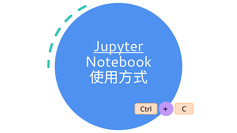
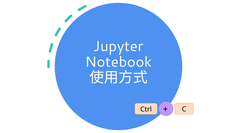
Jupyter underline: present -> none
